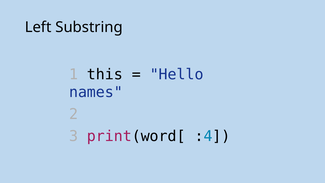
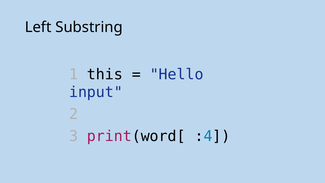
names: names -> input
